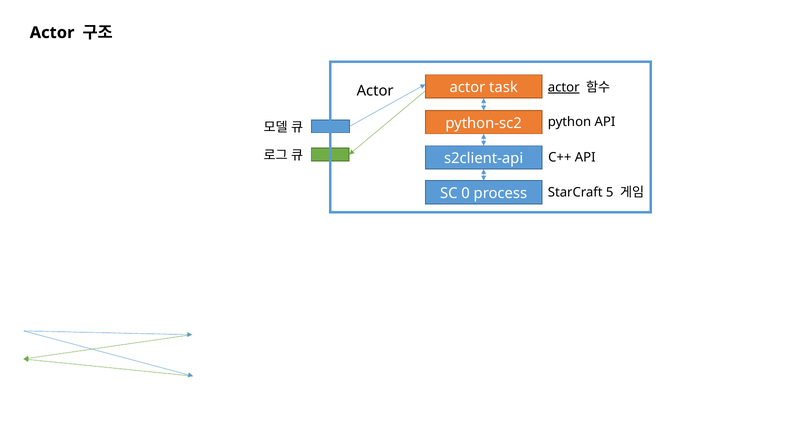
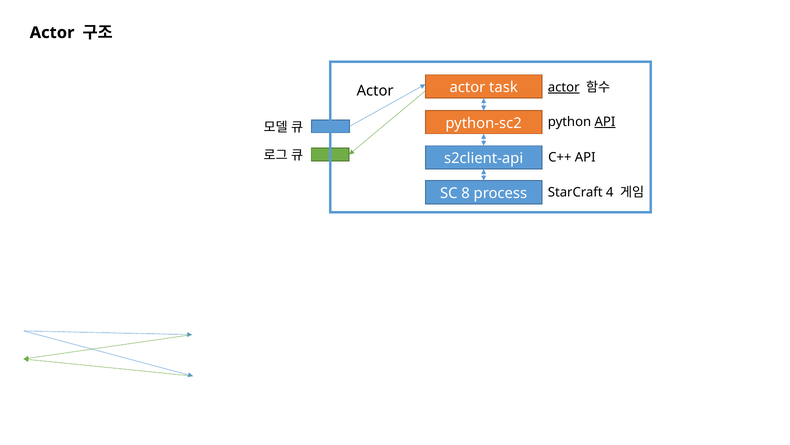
API at (605, 122) underline: none -> present
5: 5 -> 4
0: 0 -> 8
